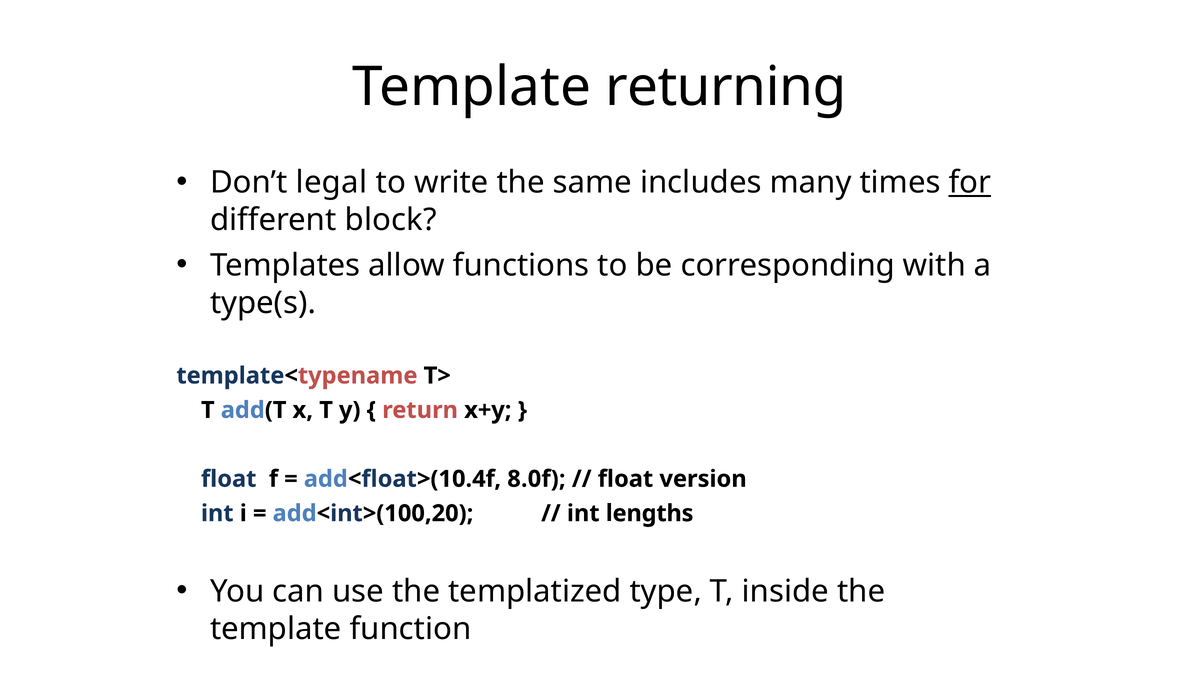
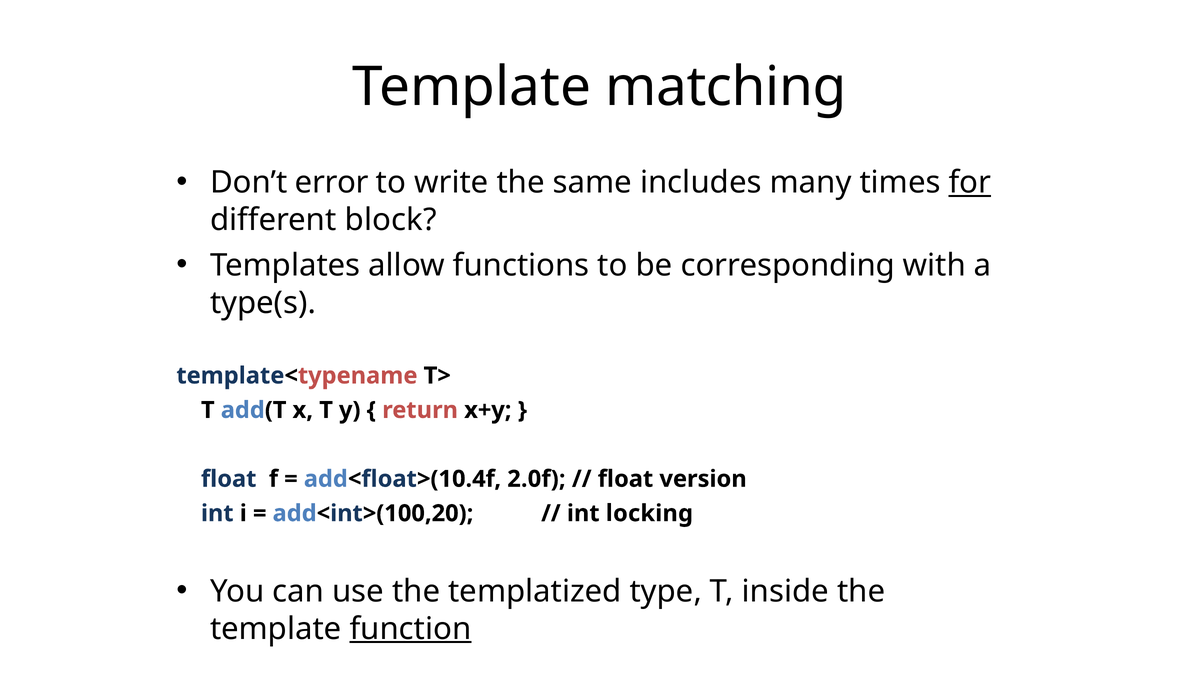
returning: returning -> matching
legal: legal -> error
8.0f: 8.0f -> 2.0f
lengths: lengths -> locking
function underline: none -> present
